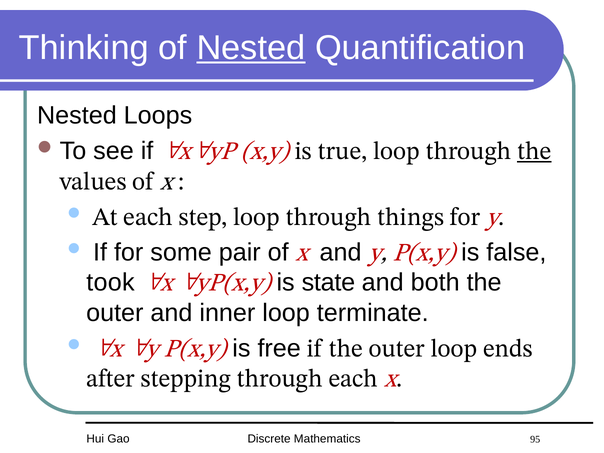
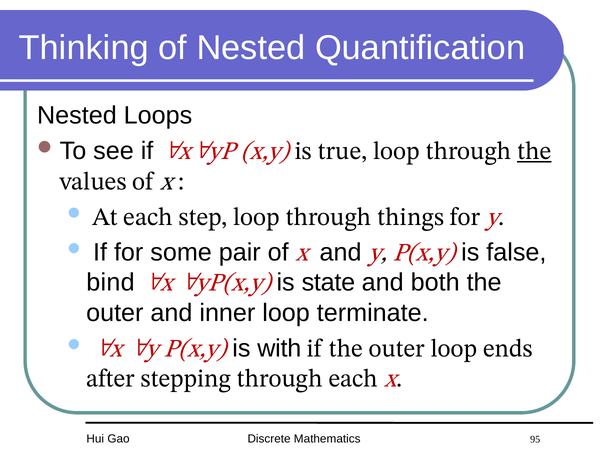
Nested at (251, 48) underline: present -> none
took: took -> bind
free: free -> with
